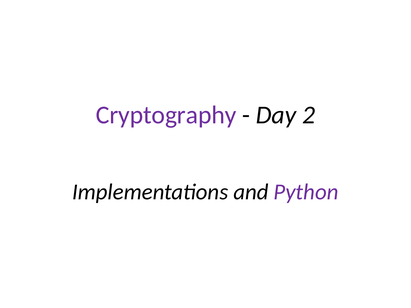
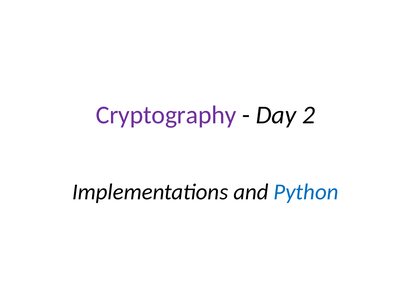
Python colour: purple -> blue
